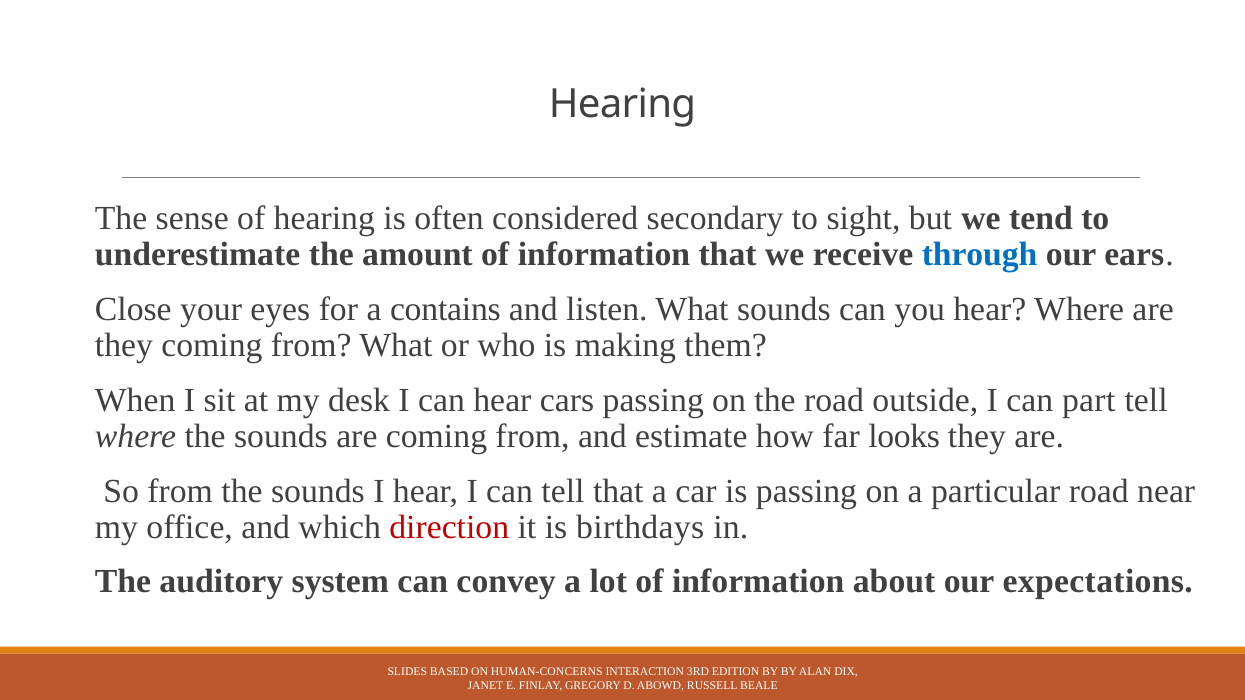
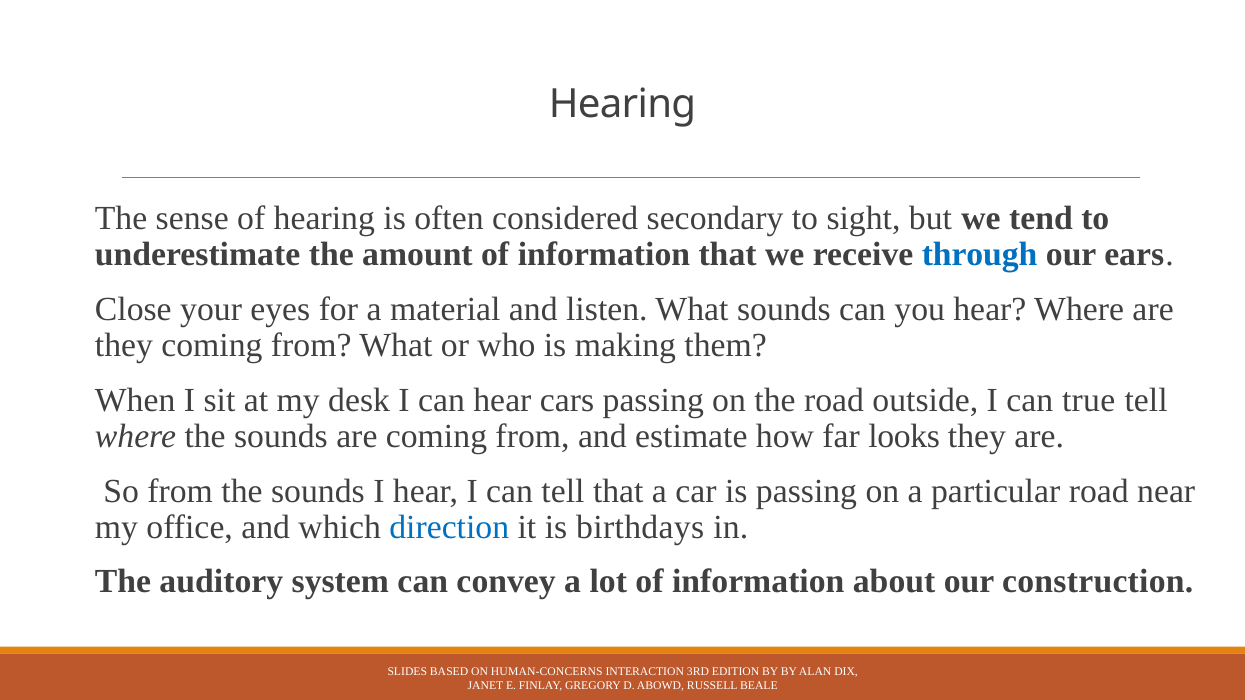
contains: contains -> material
part: part -> true
direction colour: red -> blue
expectations: expectations -> construction
